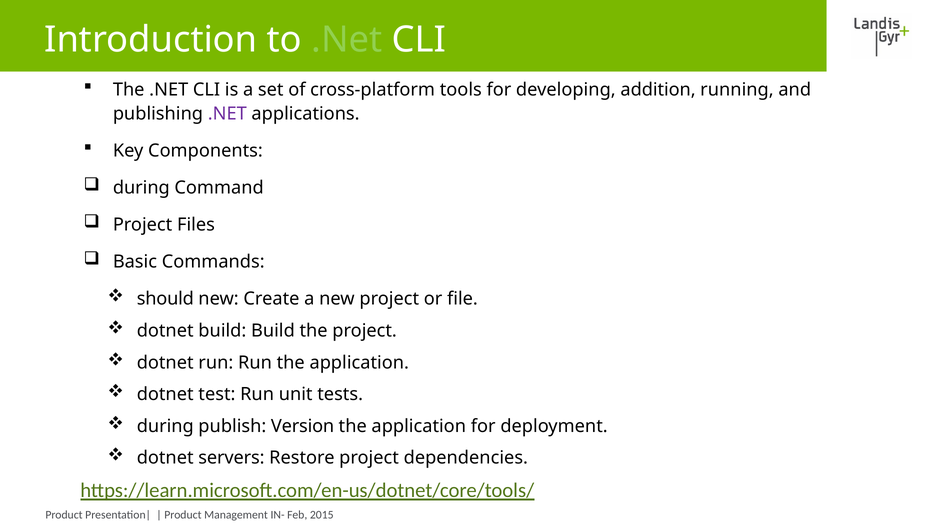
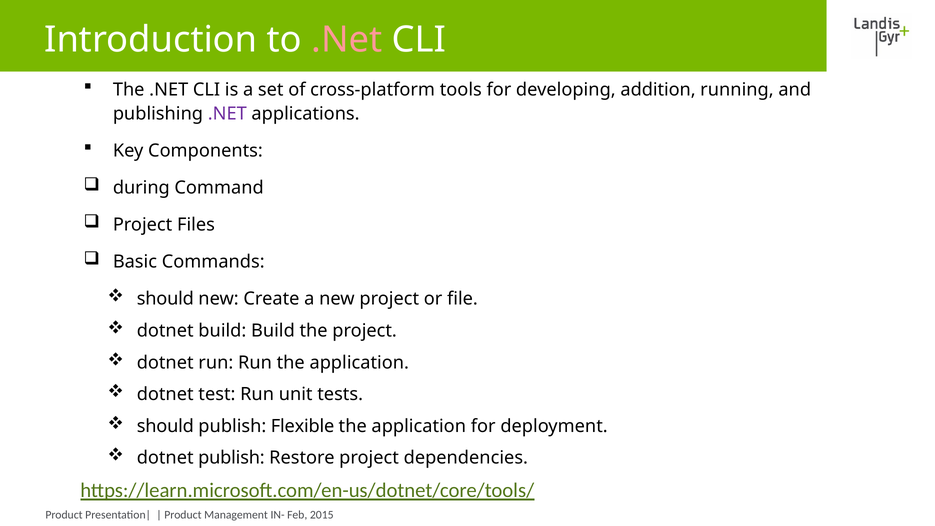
.Net at (347, 40) colour: light green -> pink
during at (165, 426): during -> should
Version: Version -> Flexible
dotnet servers: servers -> publish
